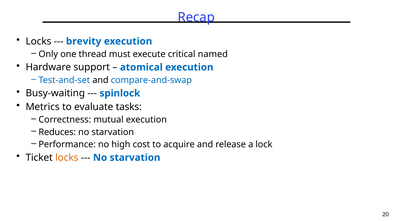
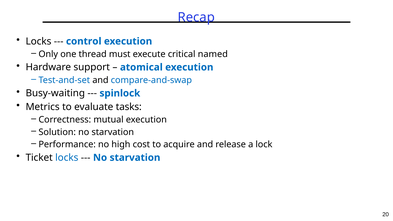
brevity: brevity -> control
Reduces: Reduces -> Solution
locks at (67, 158) colour: orange -> blue
